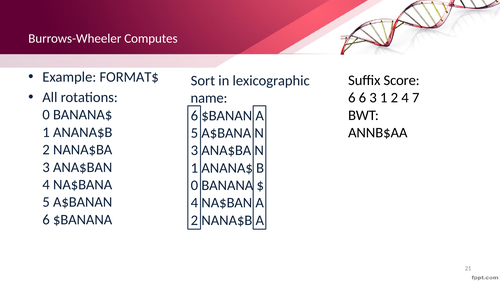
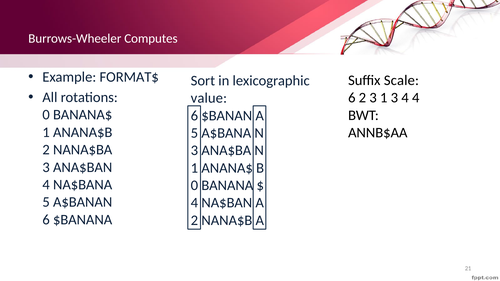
Score: Score -> Scale
6 6: 6 -> 2
1 2: 2 -> 3
4 7: 7 -> 4
name: name -> value
